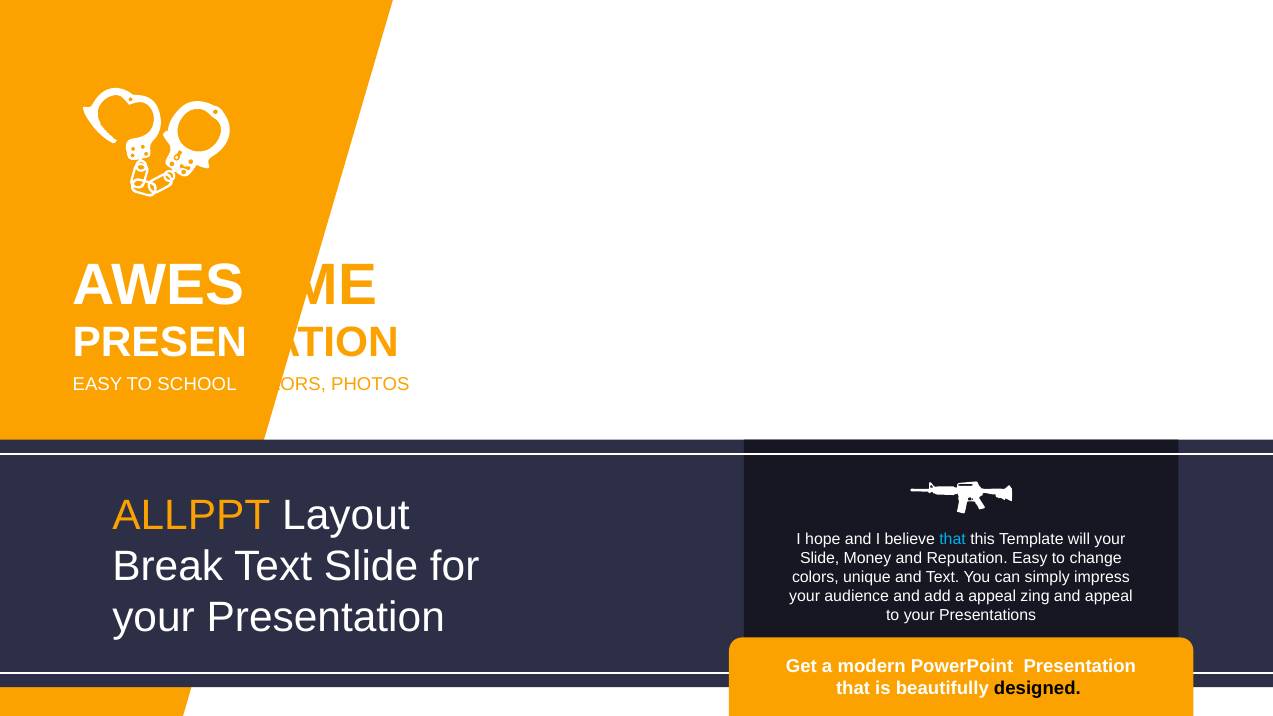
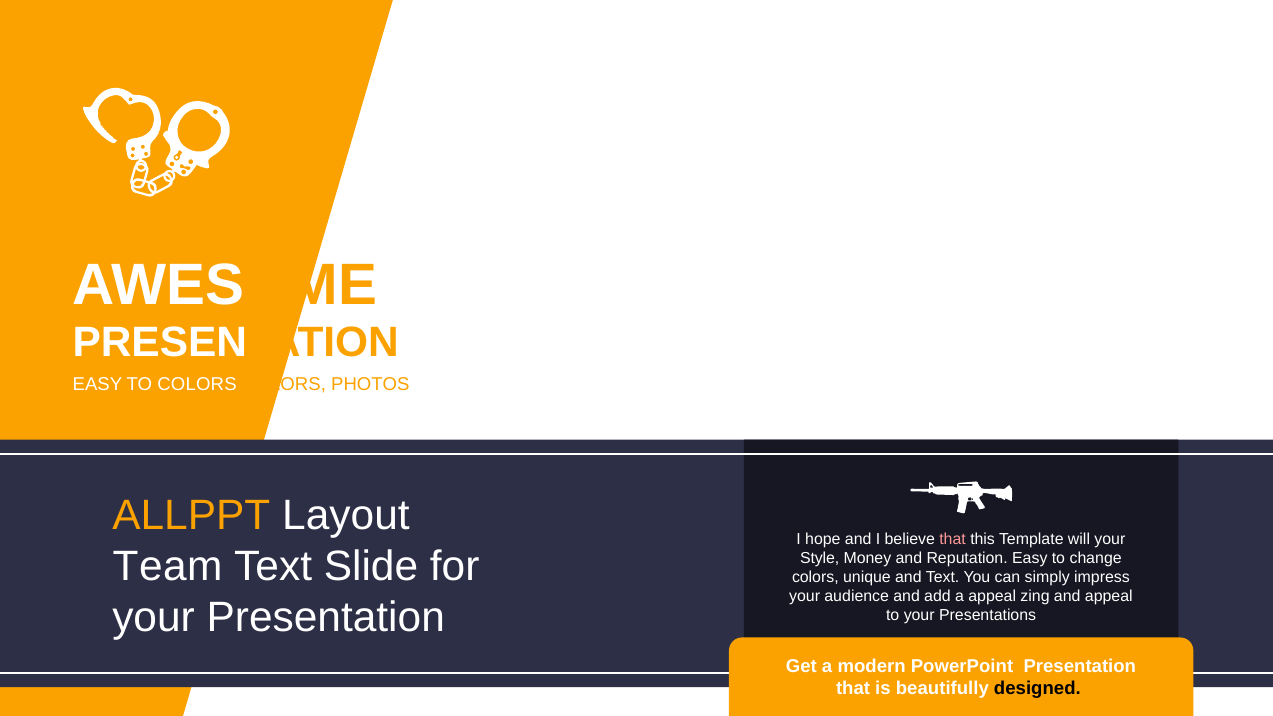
TO SCHOOL: SCHOOL -> COLORS
that at (953, 539) colour: light blue -> pink
Break: Break -> Team
Slide at (820, 558): Slide -> Style
